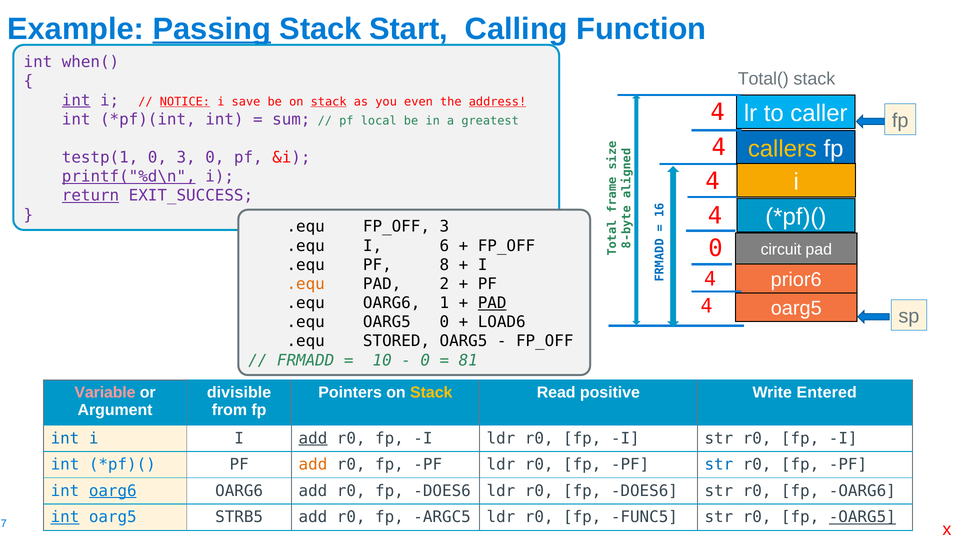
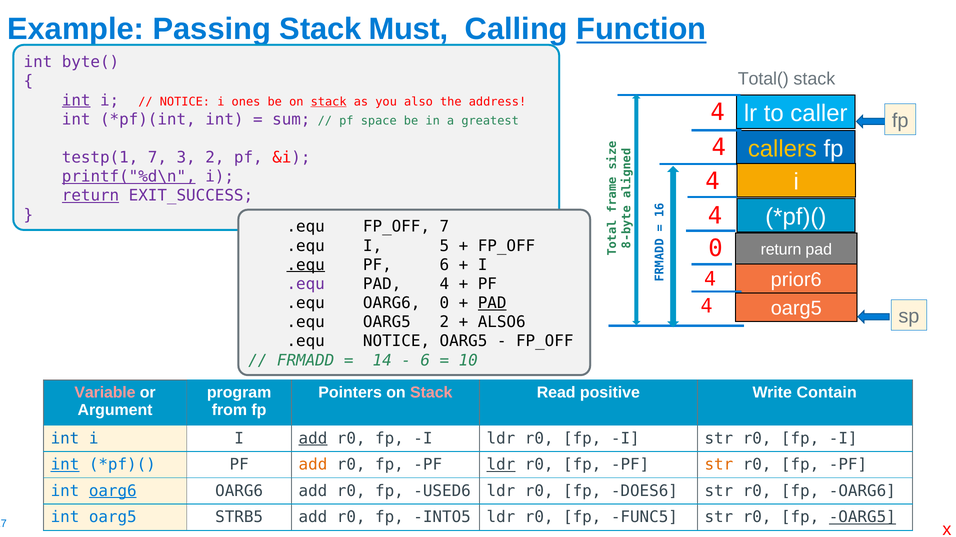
Passing underline: present -> none
Start: Start -> Must
Function underline: none -> present
when(: when( -> byte(
NOTICE at (185, 102) underline: present -> none
save: save -> ones
even: even -> also
address underline: present -> none
local: local -> space
testp(1 0: 0 -> 7
3 0: 0 -> 2
FP_OFF 3: 3 -> 7
I 6: 6 -> 5
circuit at (781, 250): circuit -> return
.equ at (306, 265) underline: none -> present
PF 8: 8 -> 6
.equ at (306, 284) colour: orange -> purple
PAD 2: 2 -> 4
OARG6 1: 1 -> 0
OARG5 0: 0 -> 2
LOAD6: LOAD6 -> ALSO6
.equ STORED: STORED -> NOTICE
10: 10 -> 14
0 at (425, 361): 0 -> 6
81: 81 -> 10
divisible: divisible -> program
Stack at (431, 393) colour: yellow -> pink
Entered: Entered -> Contain
int at (65, 465) underline: none -> present
ldr at (501, 465) underline: none -> present
str at (719, 465) colour: blue -> orange
add r0 fp DOES6: DOES6 -> USED6
int at (65, 518) underline: present -> none
ARGC5: ARGC5 -> INTO5
